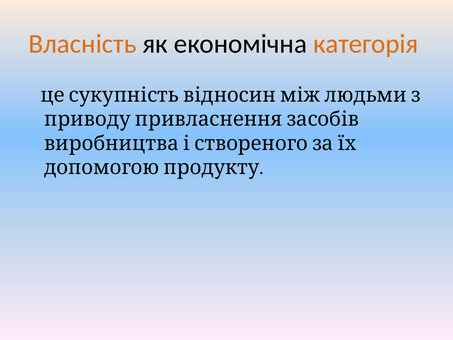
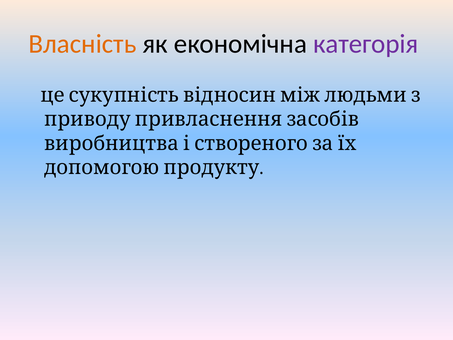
категорія colour: orange -> purple
